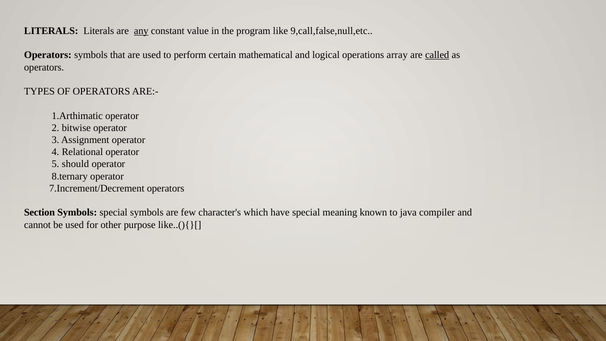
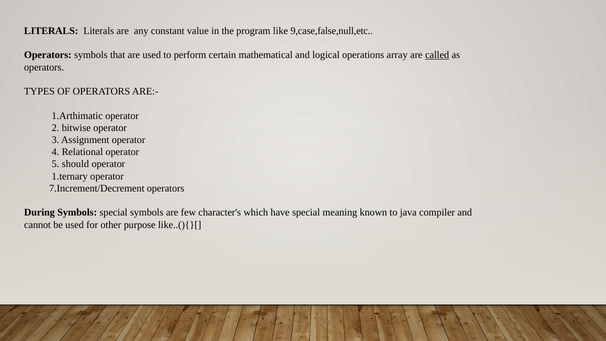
any underline: present -> none
9,call,false,null,etc: 9,call,false,null,etc -> 9,case,false,null,etc
8.ternary: 8.ternary -> 1.ternary
Section: Section -> During
